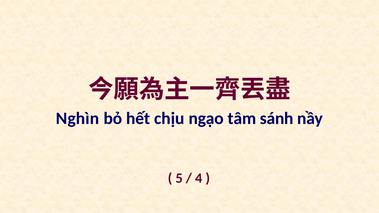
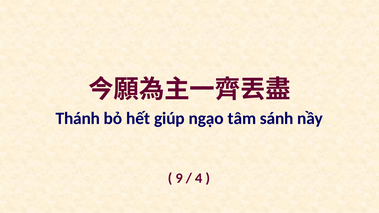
Nghìn: Nghìn -> Thánh
chịu: chịu -> giúp
5: 5 -> 9
